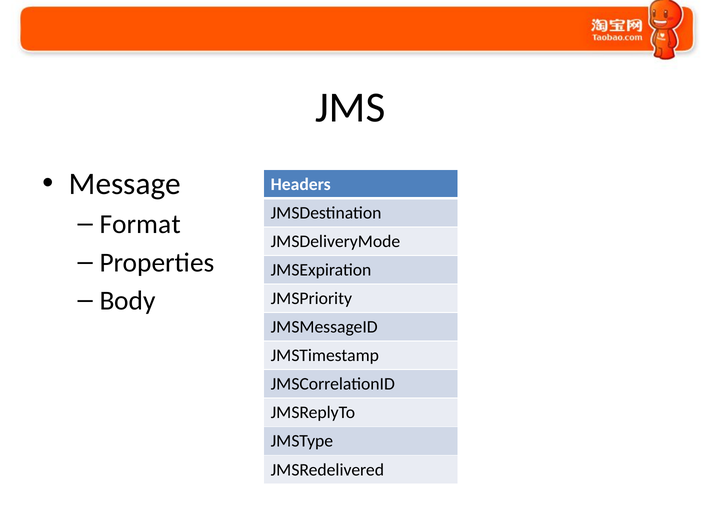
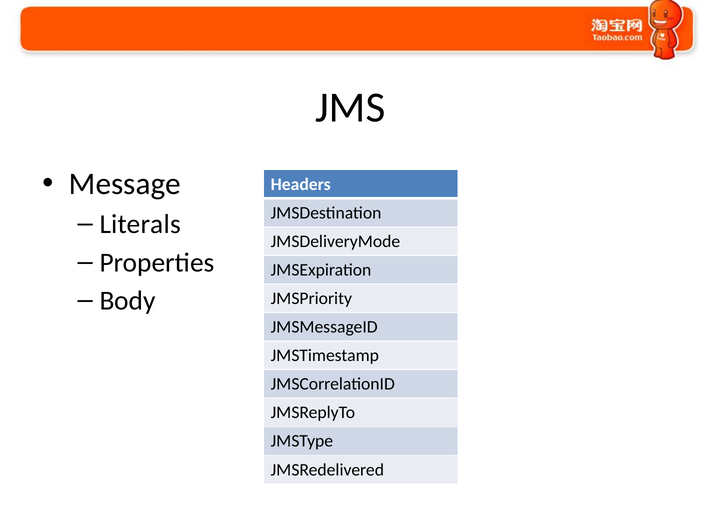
Format: Format -> Literals
